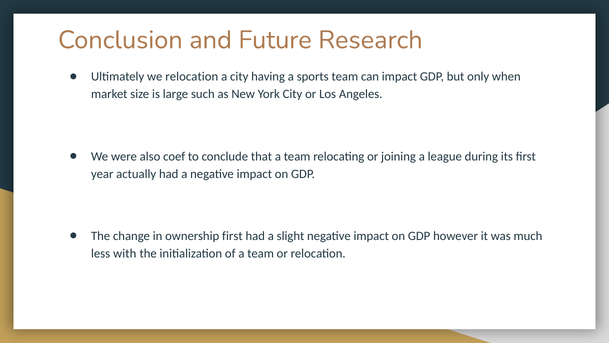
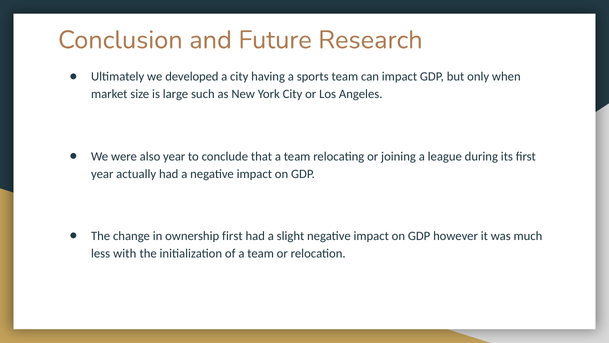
we relocation: relocation -> developed
also coef: coef -> year
